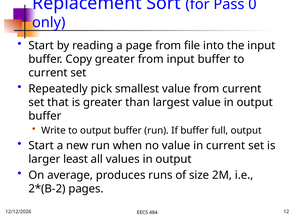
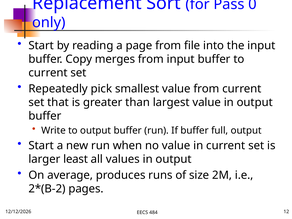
Copy greater: greater -> merges
